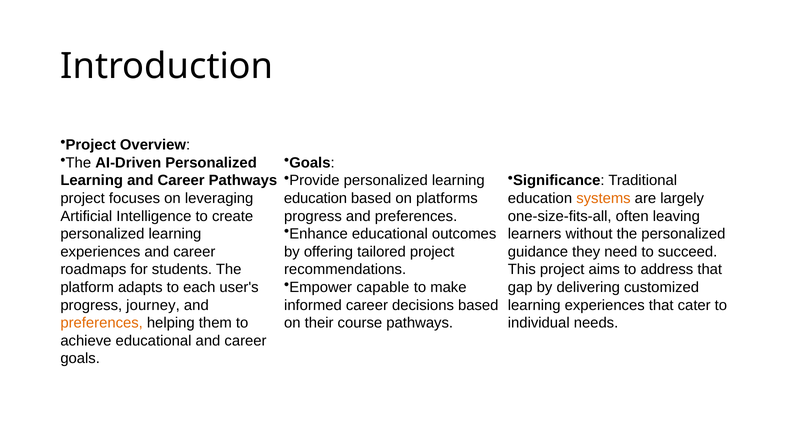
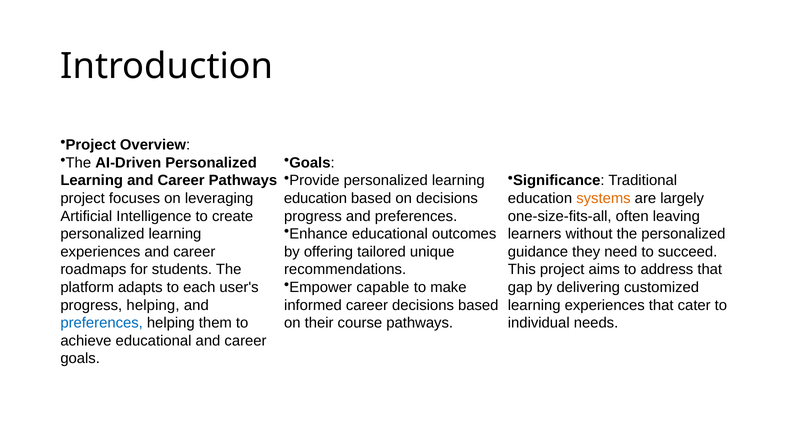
on platforms: platforms -> decisions
tailored project: project -> unique
progress journey: journey -> helping
preferences at (102, 323) colour: orange -> blue
